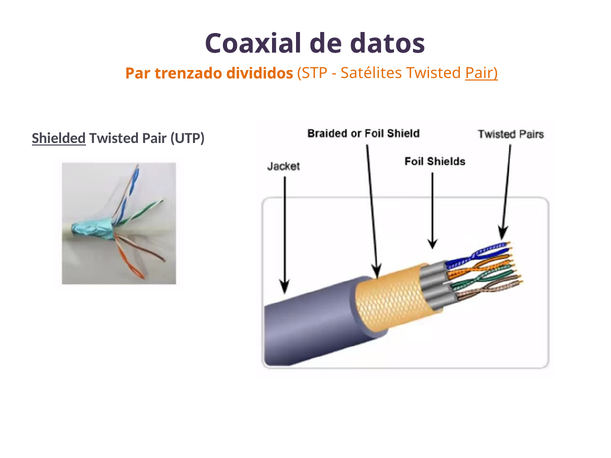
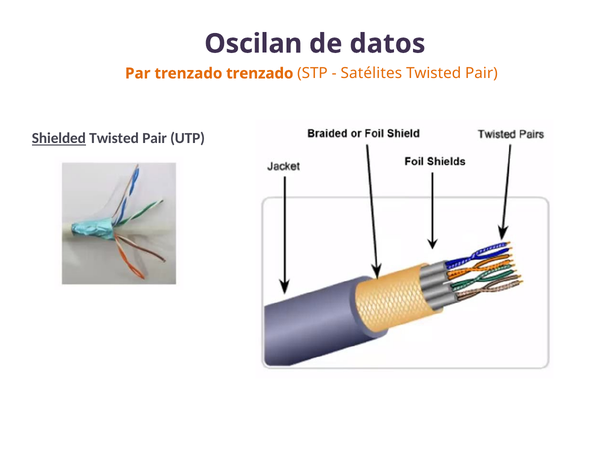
Coaxial: Coaxial -> Oscilan
trenzado divididos: divididos -> trenzado
Pair at (481, 73) underline: present -> none
